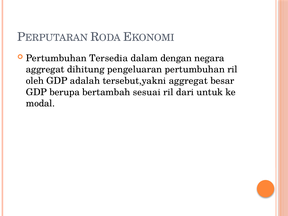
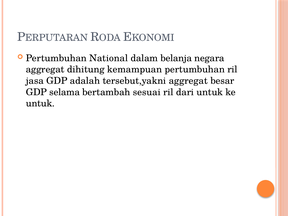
Tersedia: Tersedia -> National
dengan: dengan -> belanja
pengeluaran: pengeluaran -> kemampuan
oleh: oleh -> jasa
berupa: berupa -> selama
modal at (40, 103): modal -> untuk
